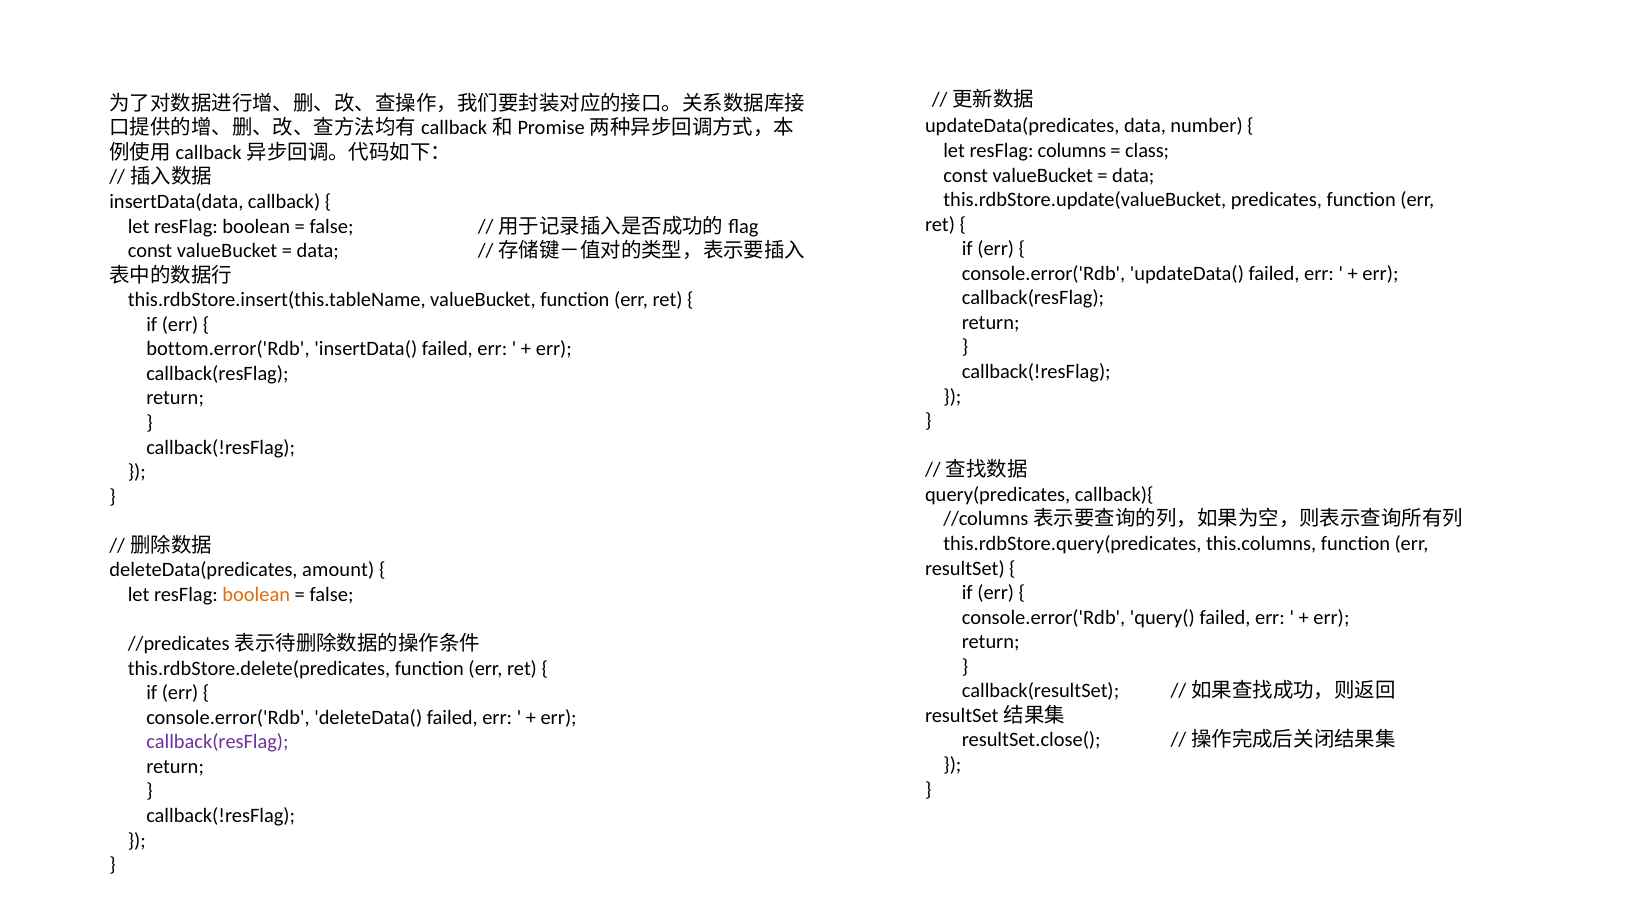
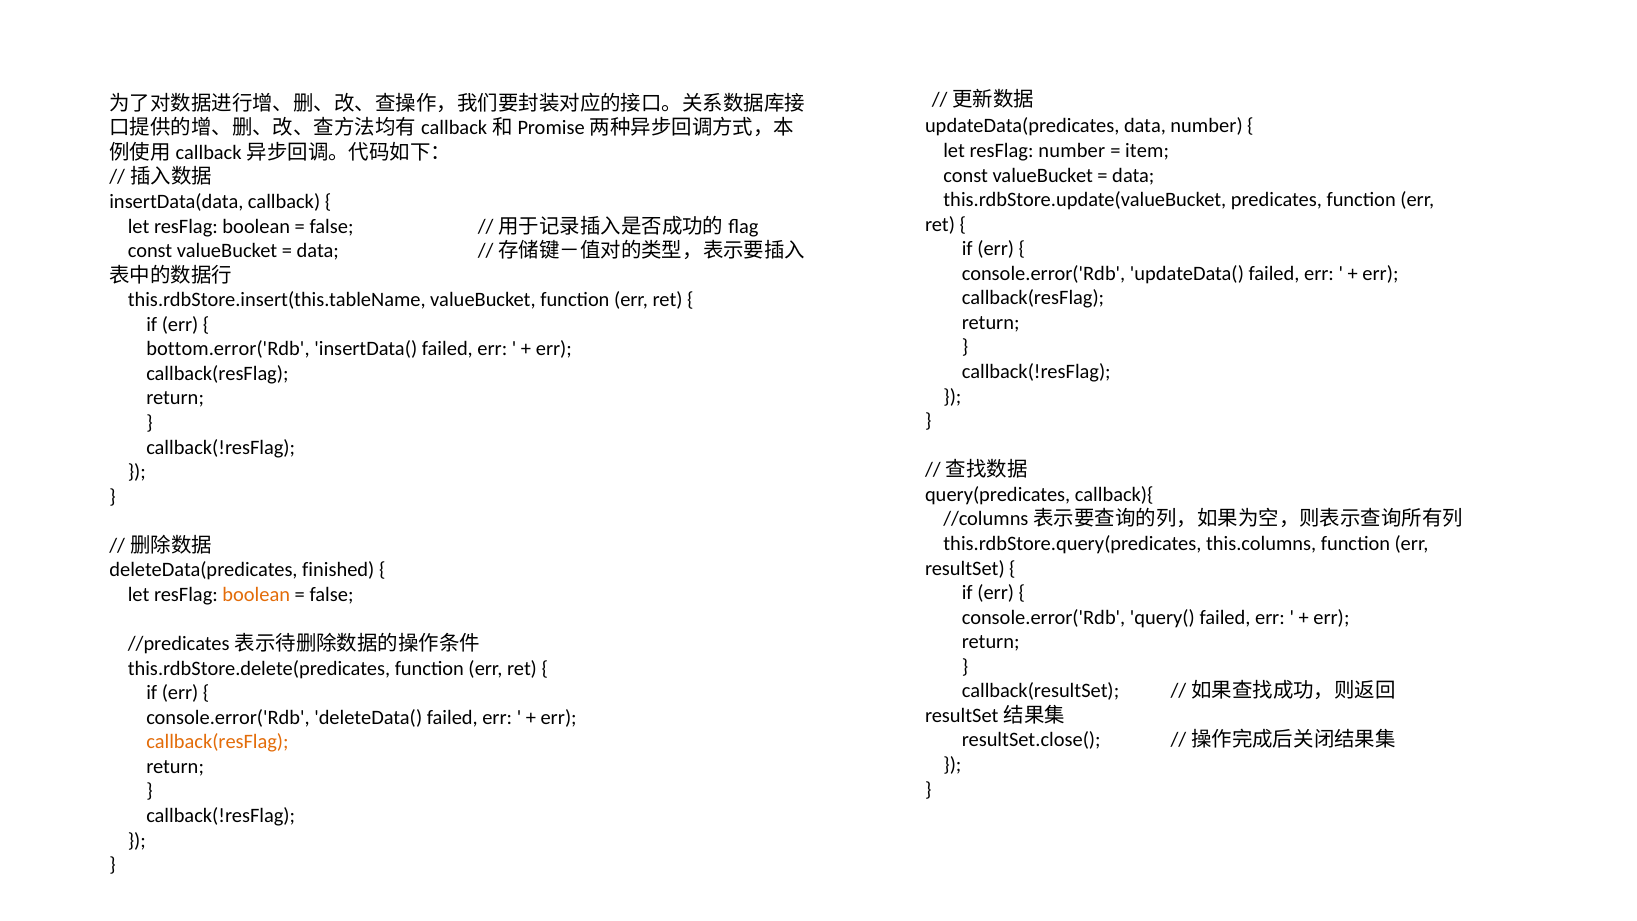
resFlag columns: columns -> number
class: class -> item
amount: amount -> finished
callback(resFlag at (217, 742) colour: purple -> orange
